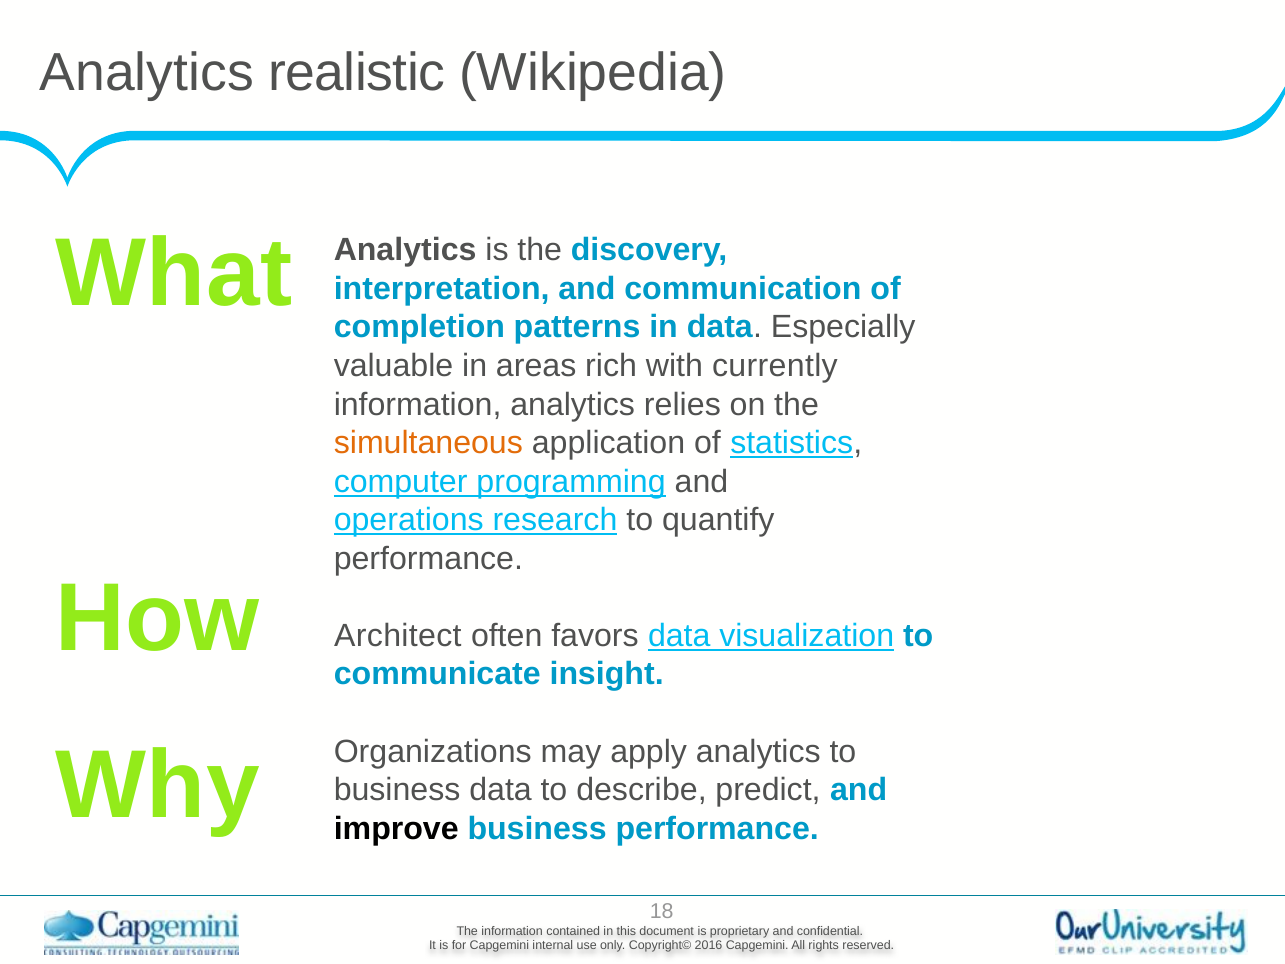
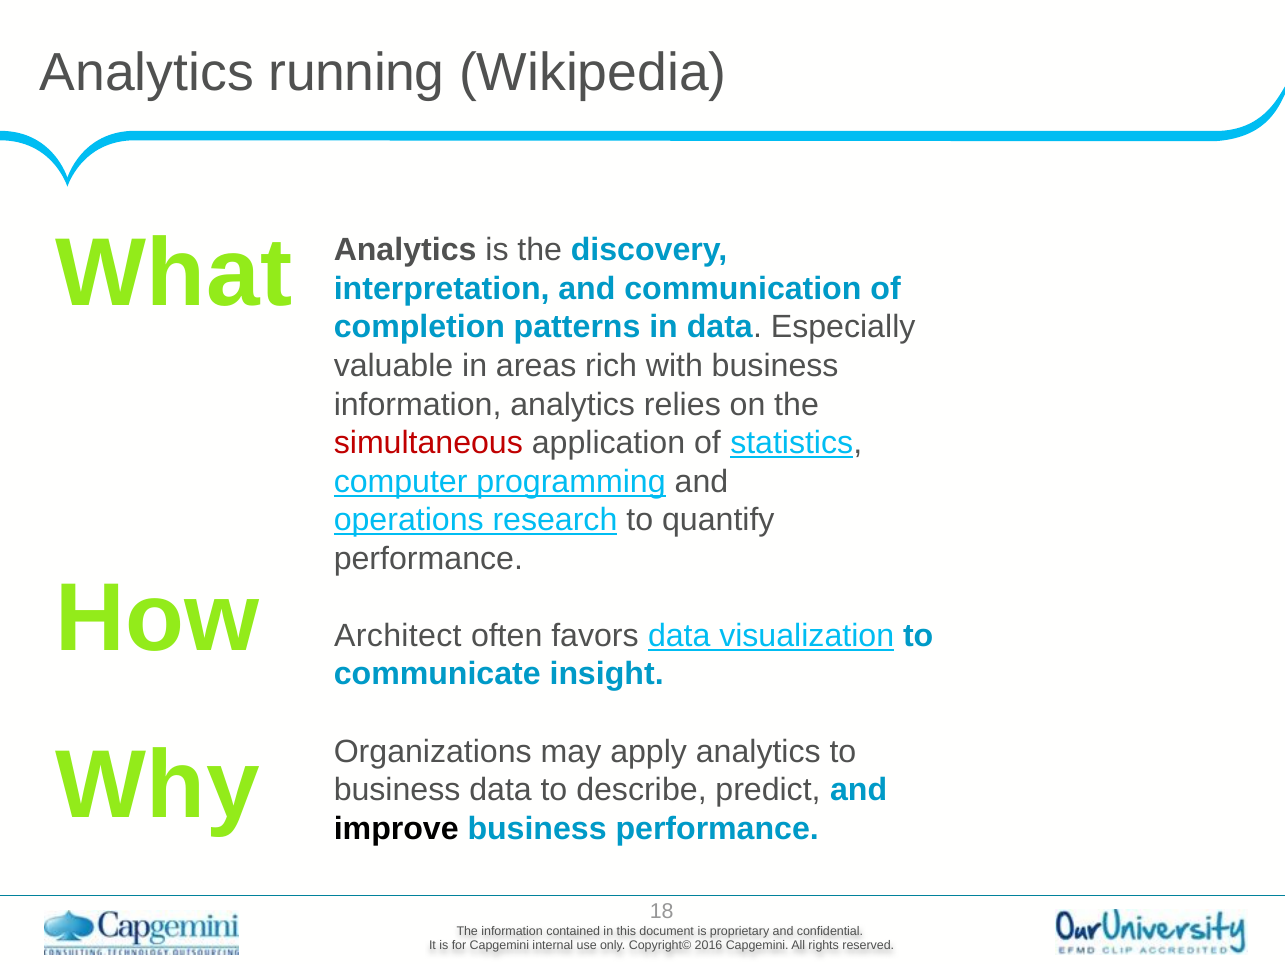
realistic: realistic -> running
with currently: currently -> business
simultaneous colour: orange -> red
